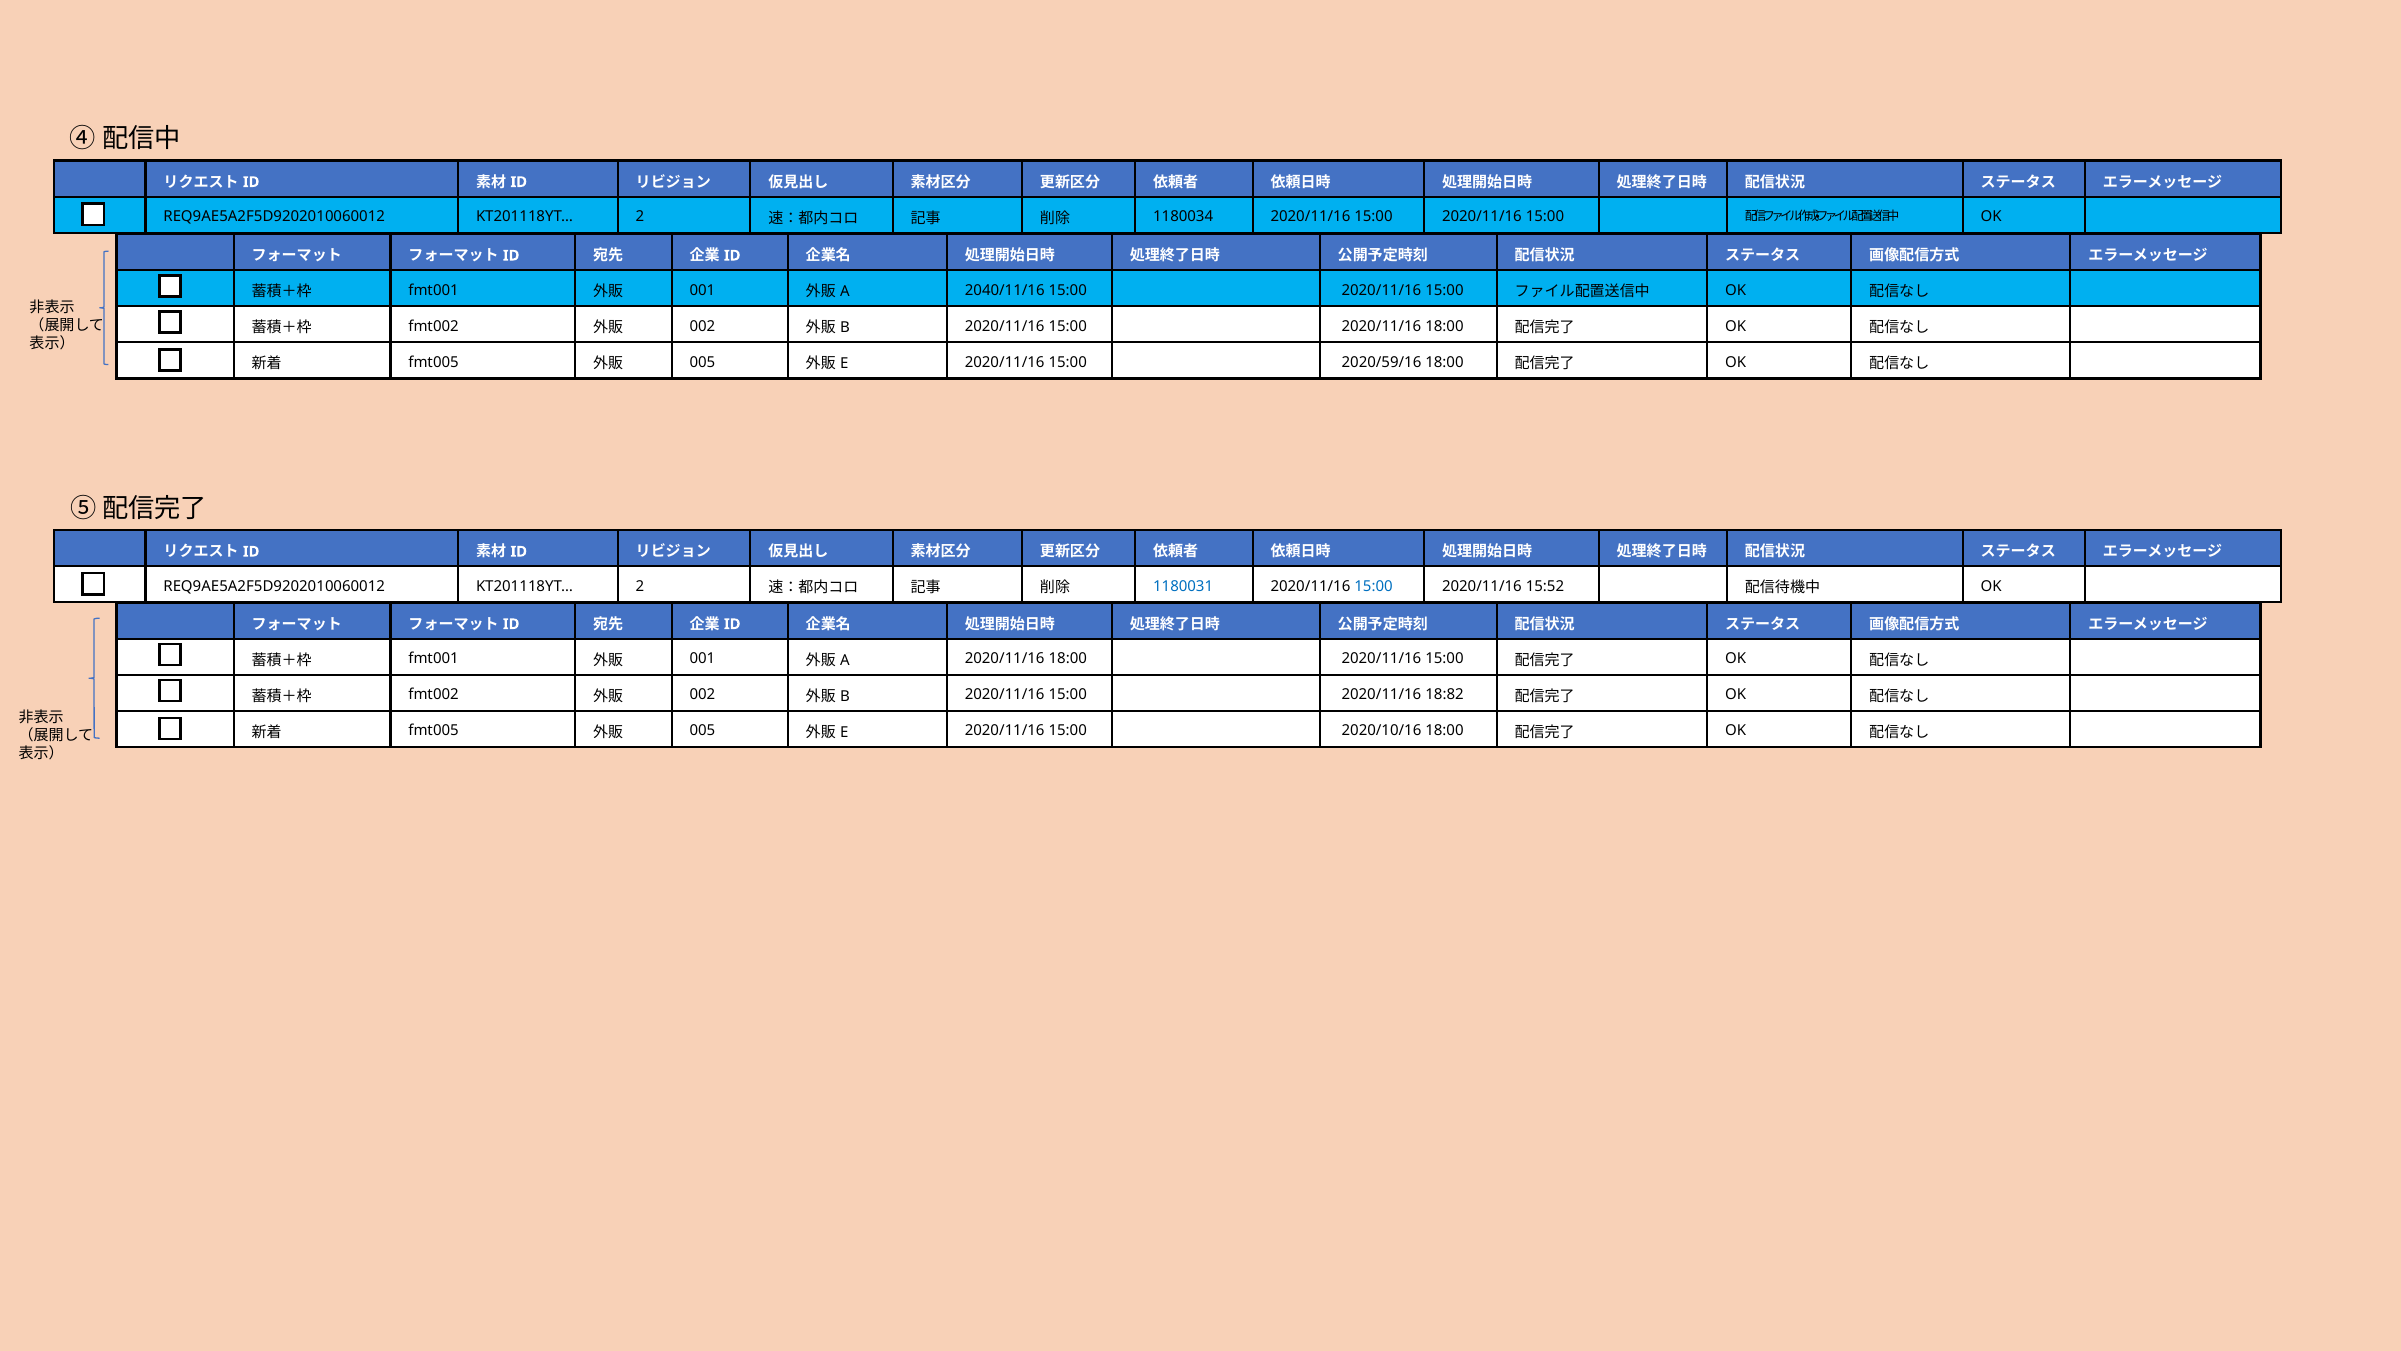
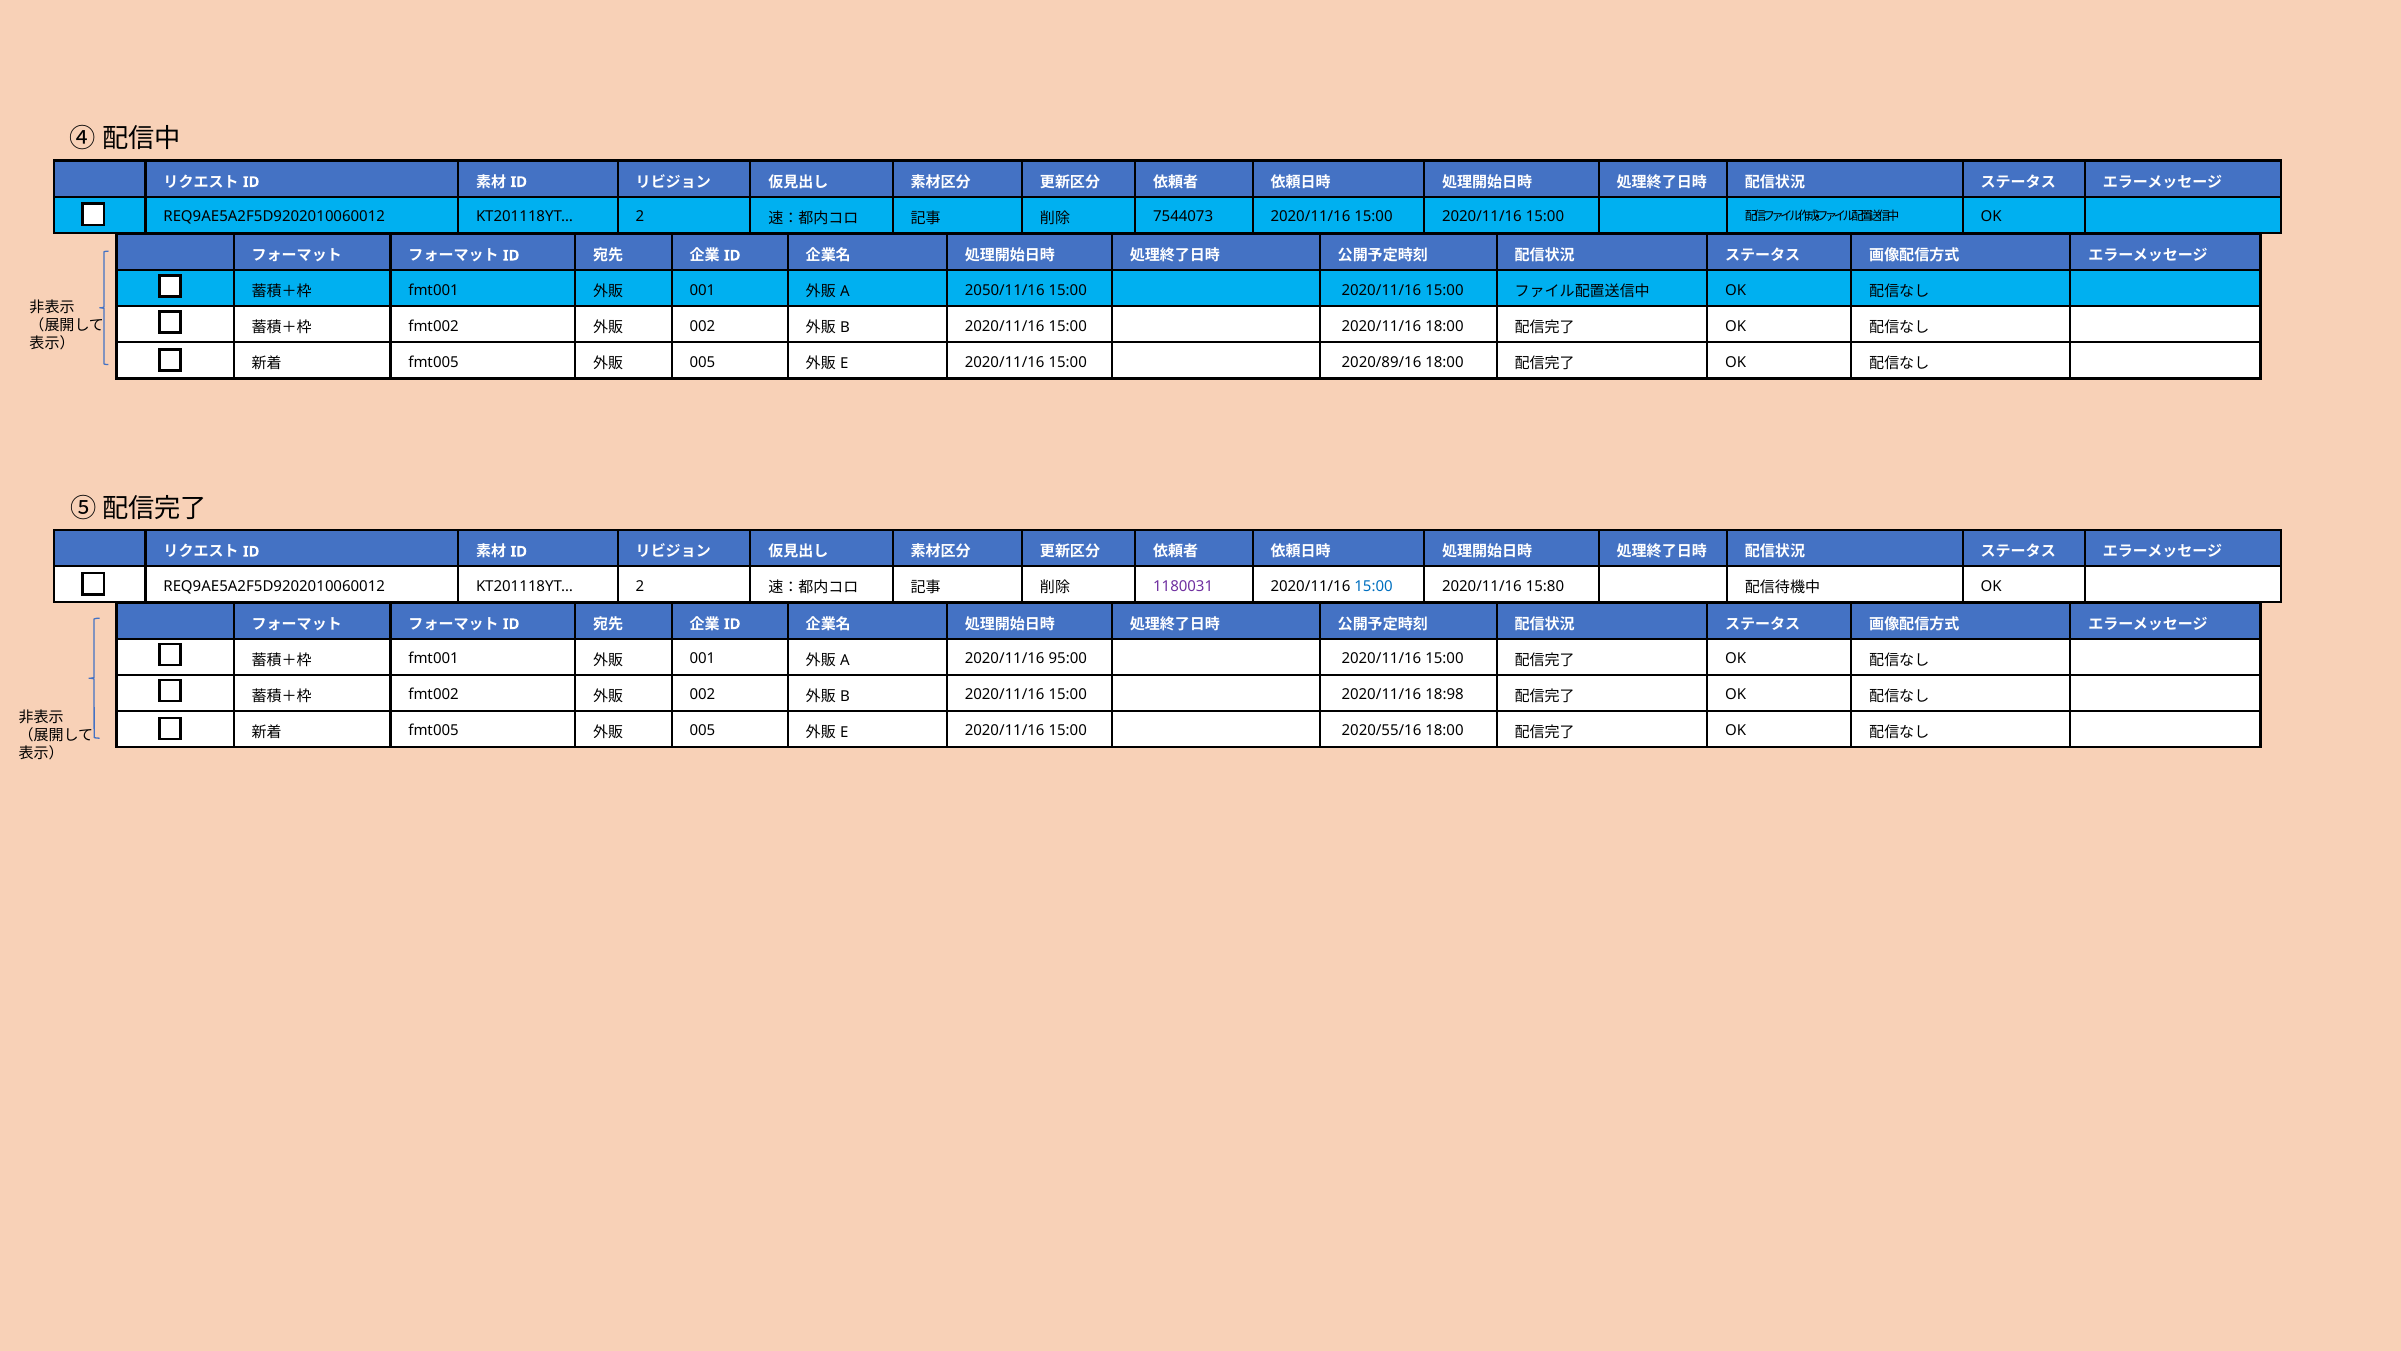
1180034: 1180034 -> 7544073
2040/11/16: 2040/11/16 -> 2050/11/16
2020/59/16: 2020/59/16 -> 2020/89/16
1180031 colour: blue -> purple
15:52: 15:52 -> 15:80
18:00 at (1068, 658): 18:00 -> 95:00
18:82: 18:82 -> 18:98
2020/10/16: 2020/10/16 -> 2020/55/16
